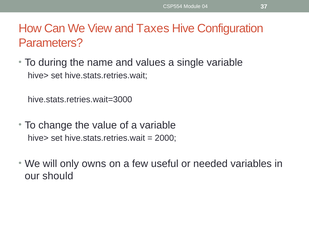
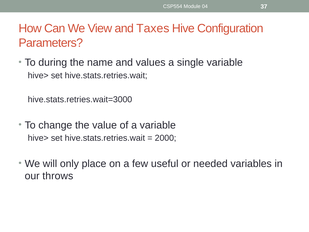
owns: owns -> place
should: should -> throws
